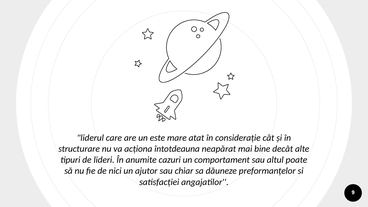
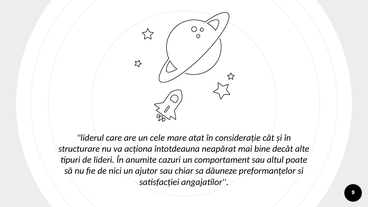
este: este -> cele
